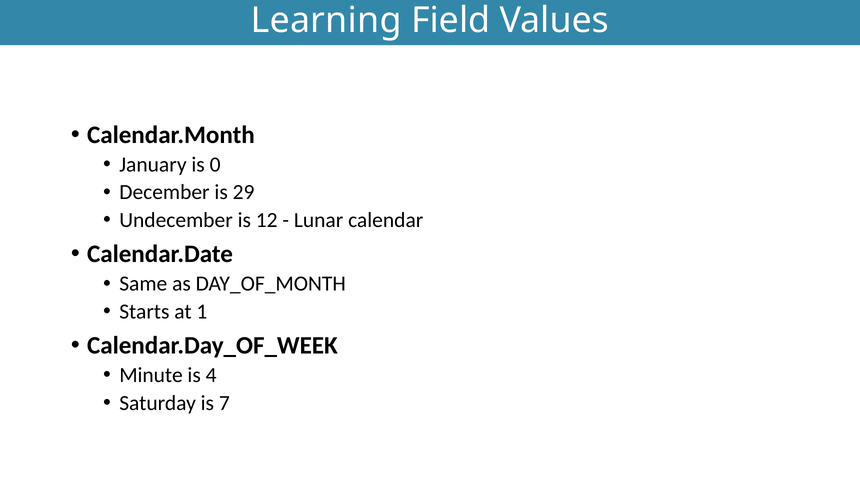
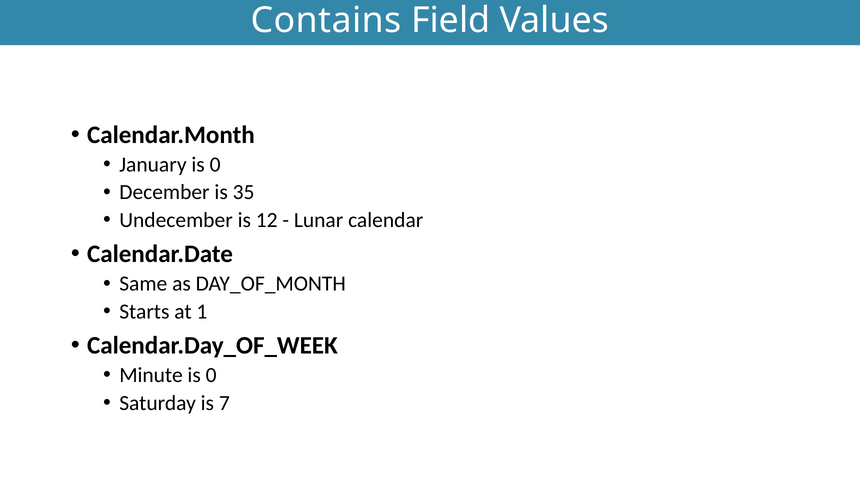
Learning: Learning -> Contains
29: 29 -> 35
4 at (211, 375): 4 -> 0
